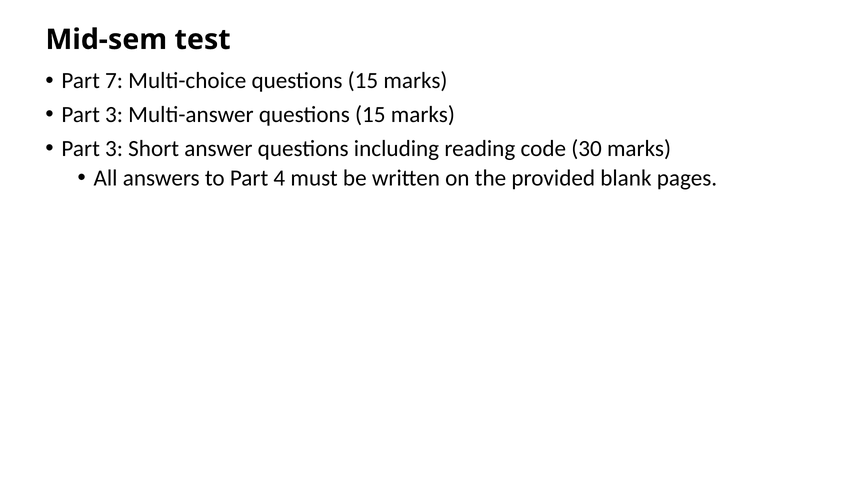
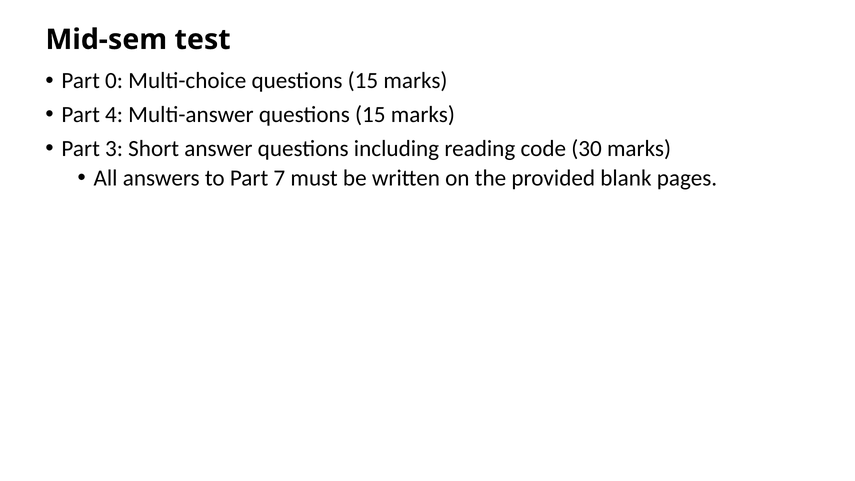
7: 7 -> 0
3 at (114, 115): 3 -> 4
4: 4 -> 7
